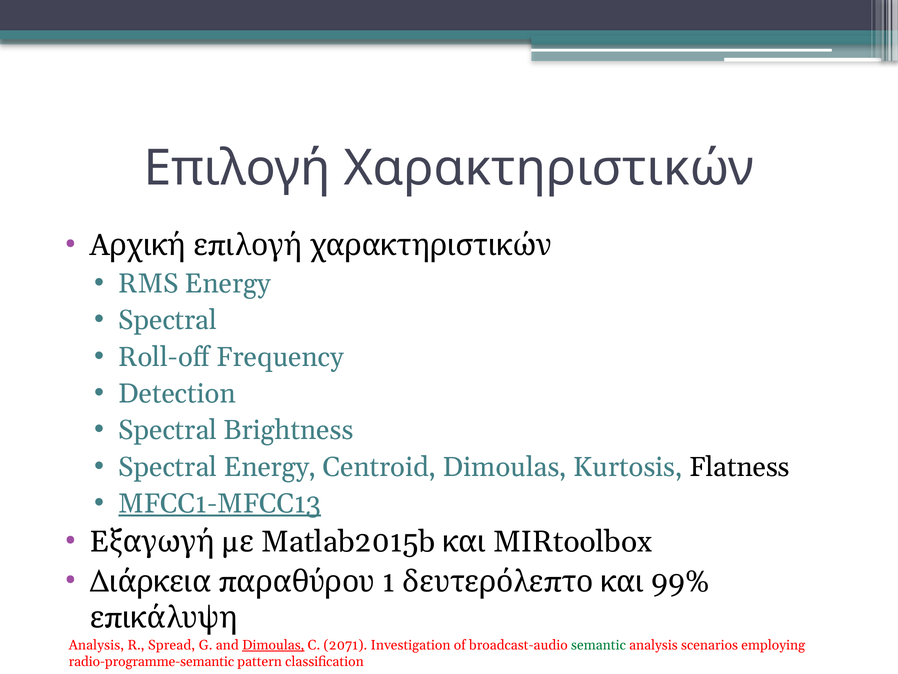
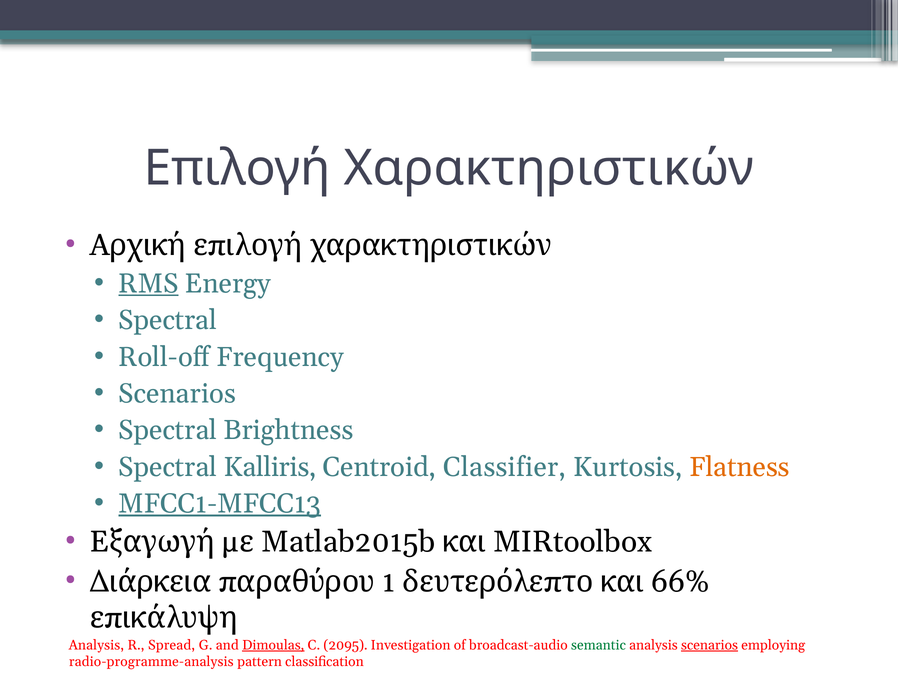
RMS underline: none -> present
Detection at (177, 393): Detection -> Scenarios
Spectral Energy: Energy -> Kalliris
Centroid Dimoulas: Dimoulas -> Classifier
Flatness colour: black -> orange
99%: 99% -> 66%
2071: 2071 -> 2095
scenarios at (710, 645) underline: none -> present
radio-programme-semantic: radio-programme-semantic -> radio-programme-analysis
